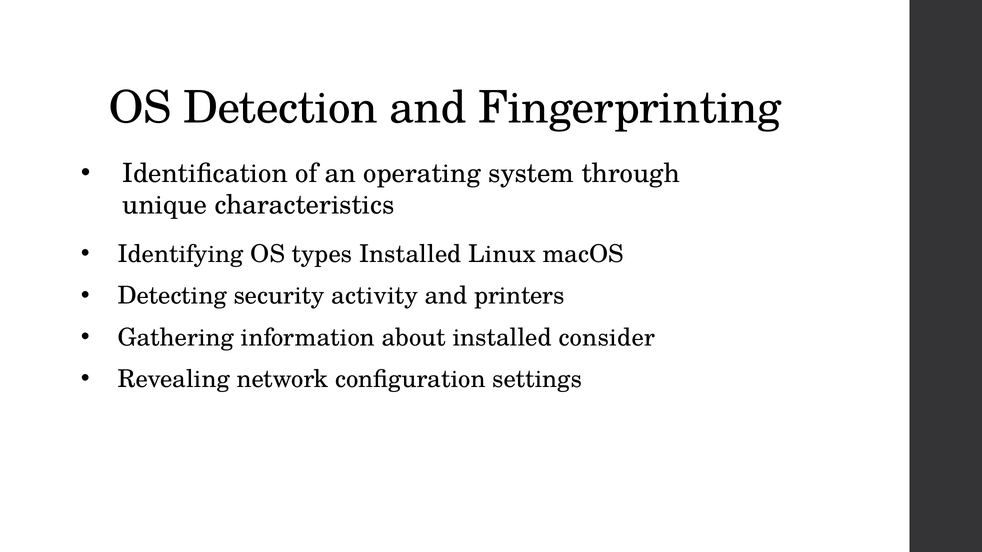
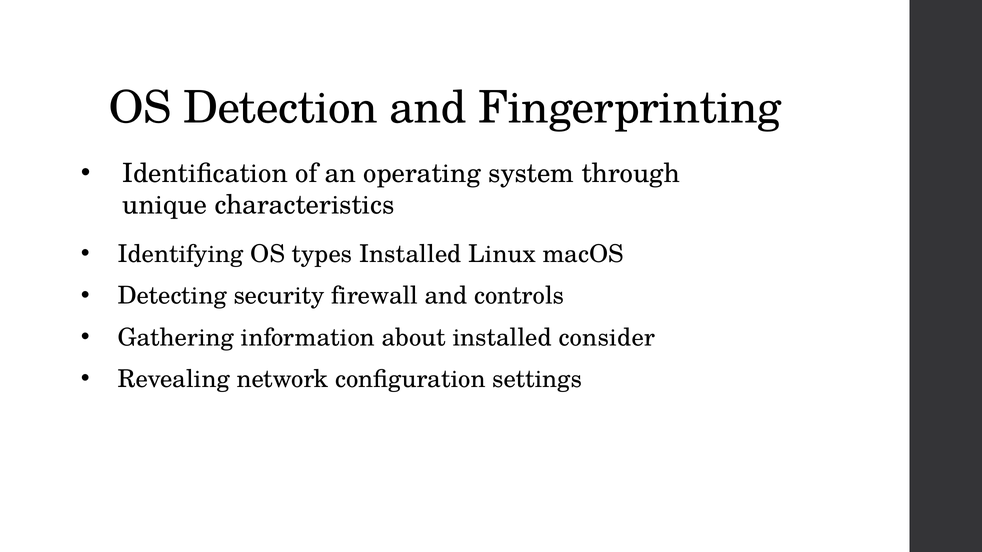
activity: activity -> firewall
printers: printers -> controls
